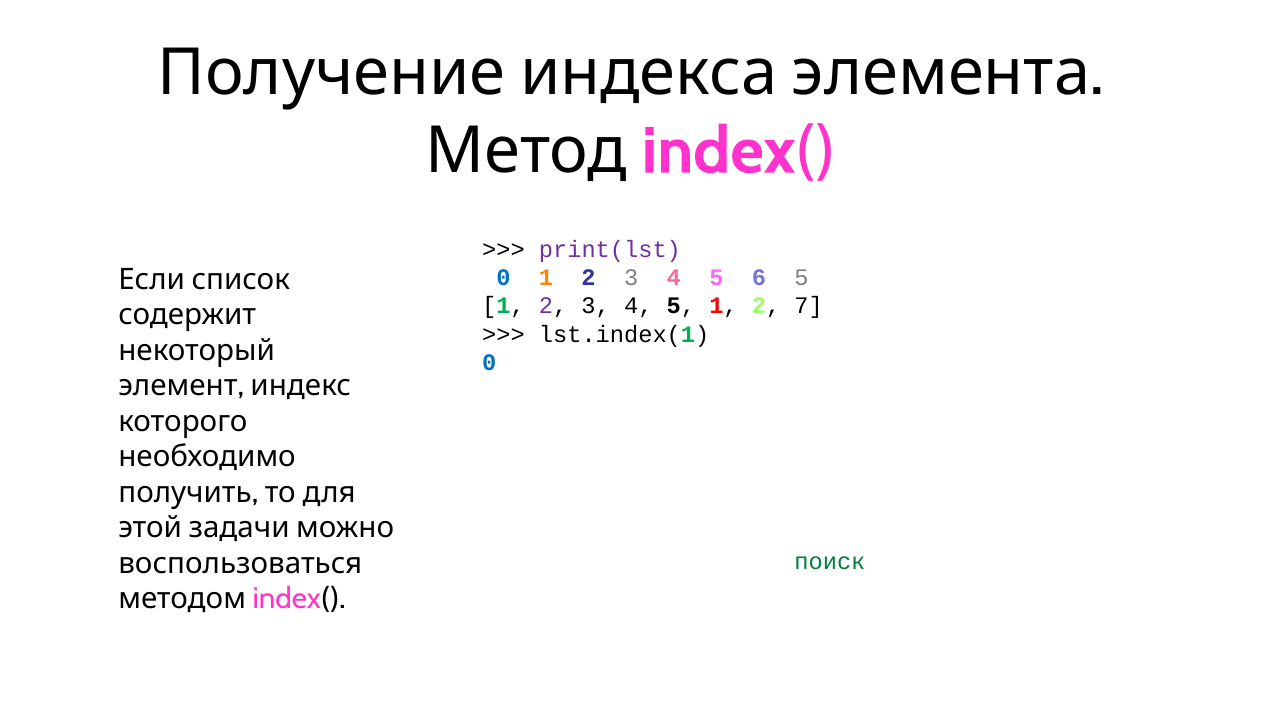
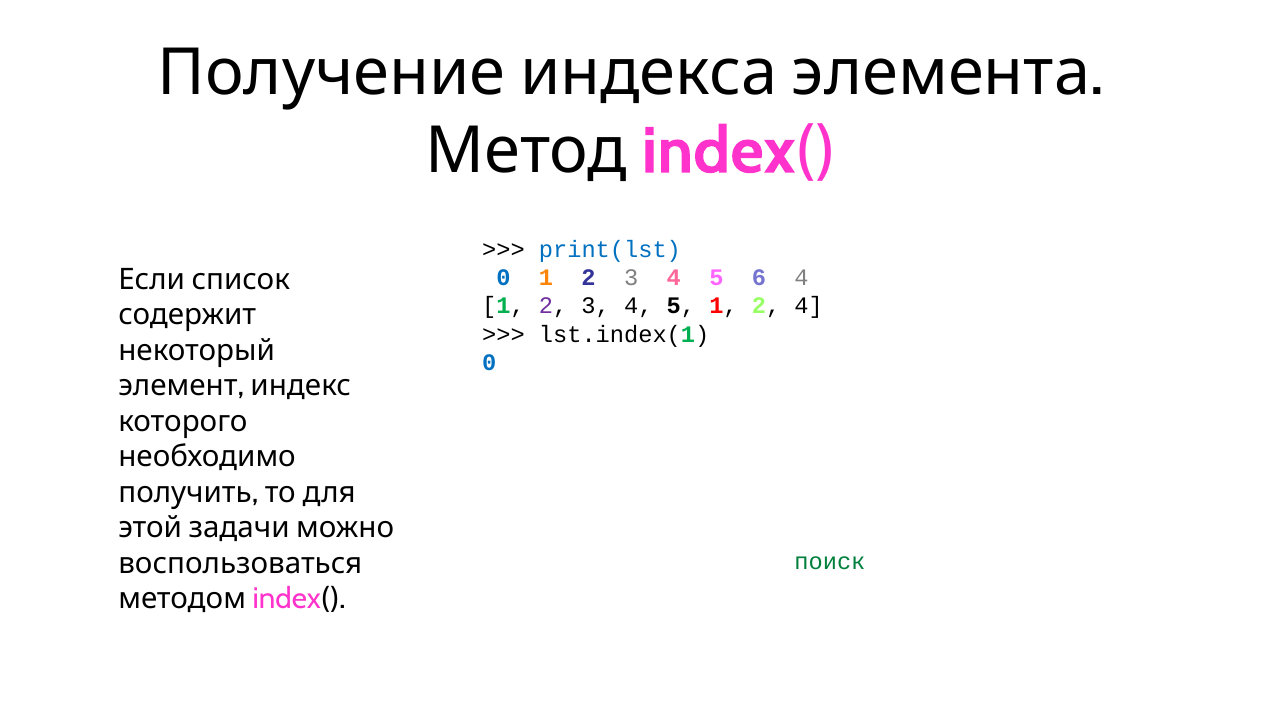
print(lst colour: purple -> blue
6 5: 5 -> 4
2 7: 7 -> 4
